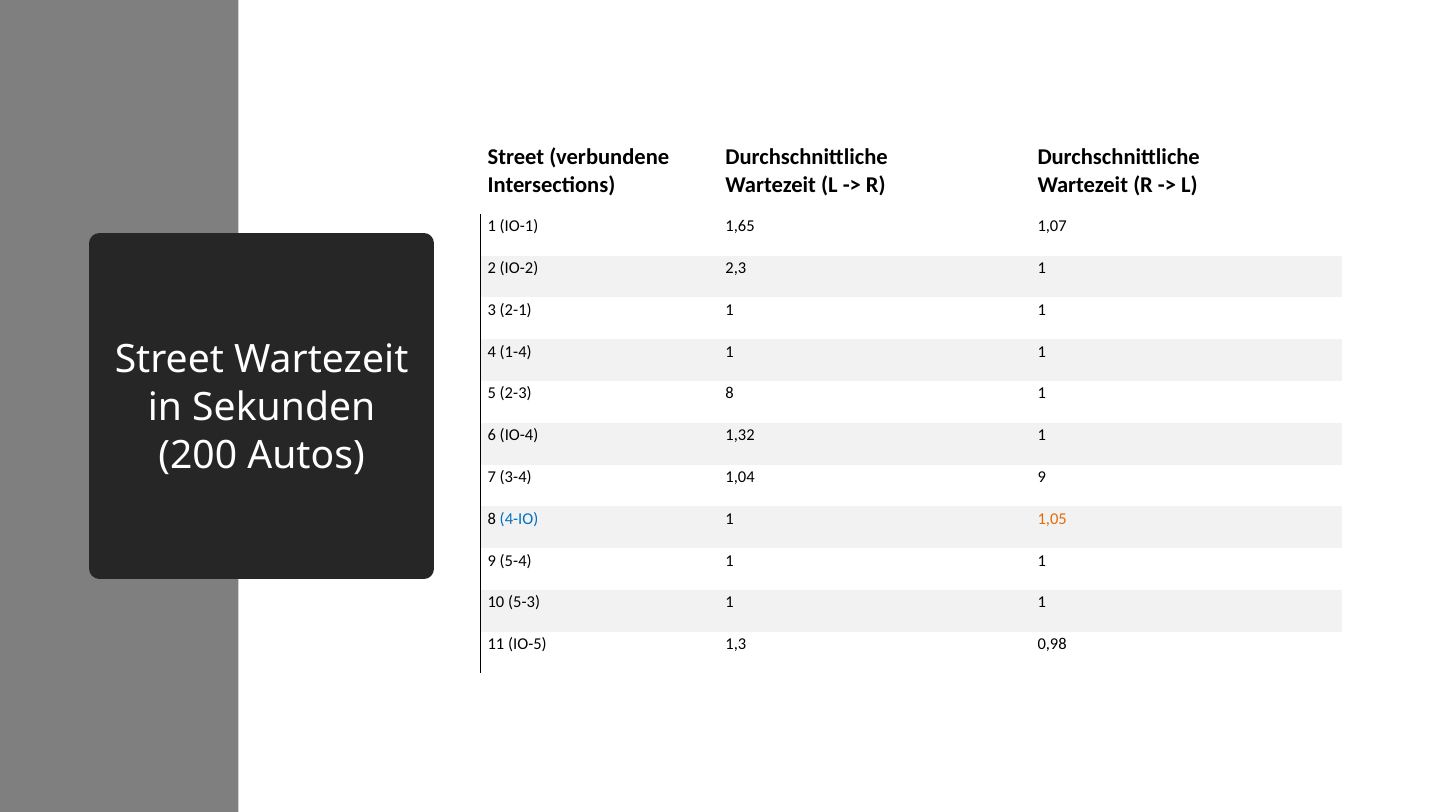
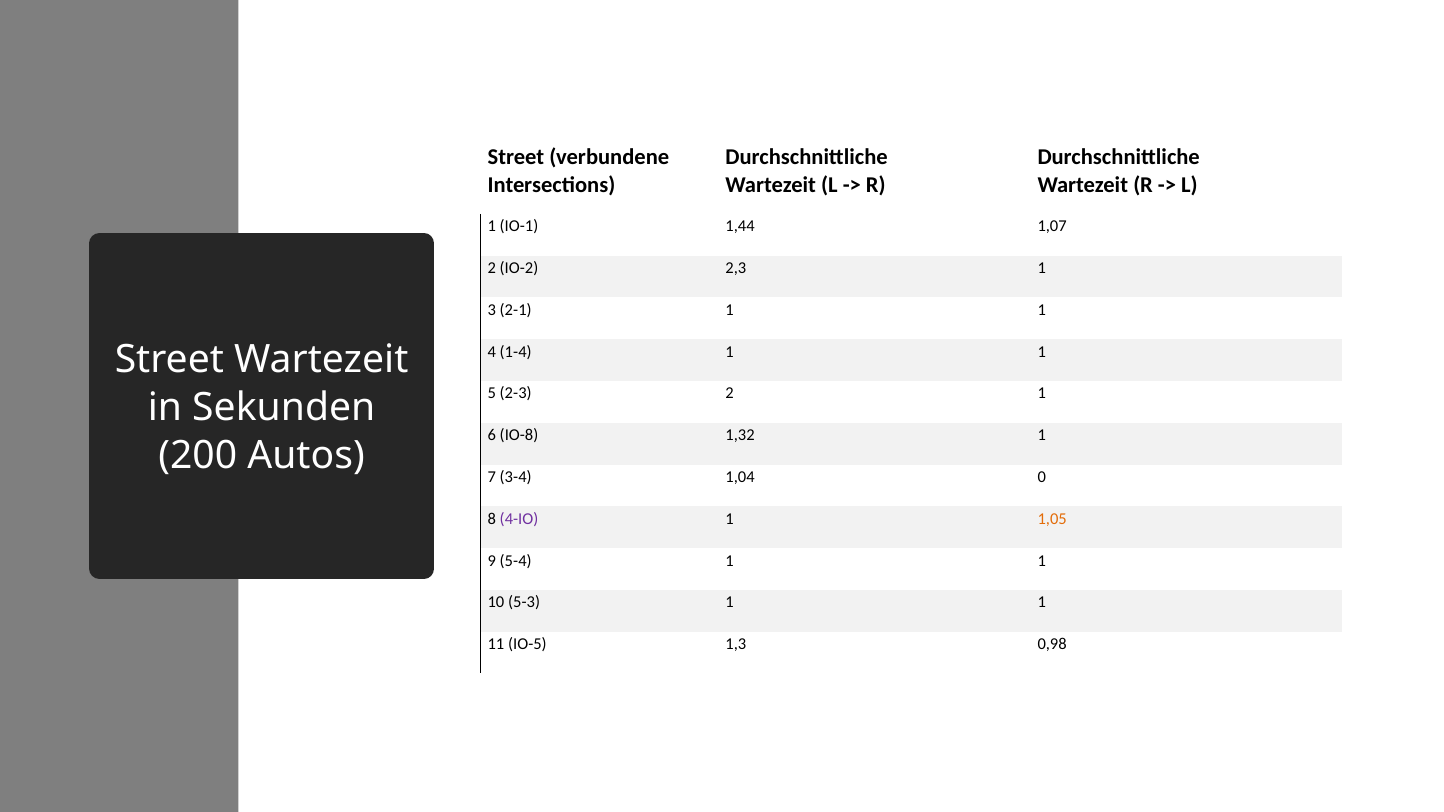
1,65: 1,65 -> 1,44
2-3 8: 8 -> 2
IO-4: IO-4 -> IO-8
1,04 9: 9 -> 0
4-IO colour: blue -> purple
